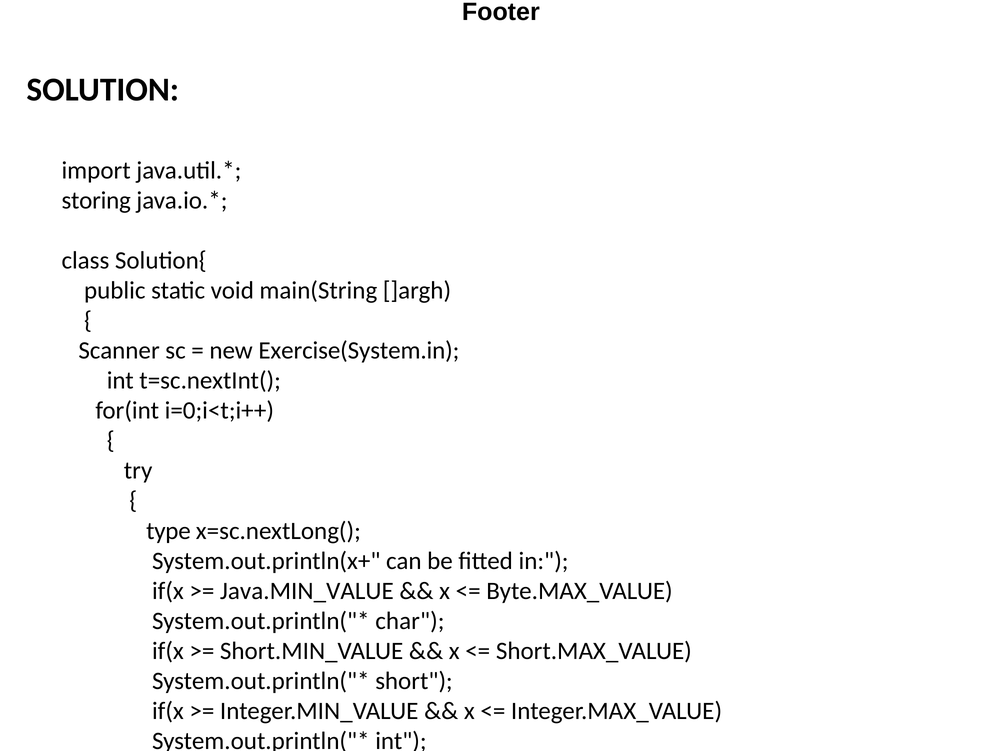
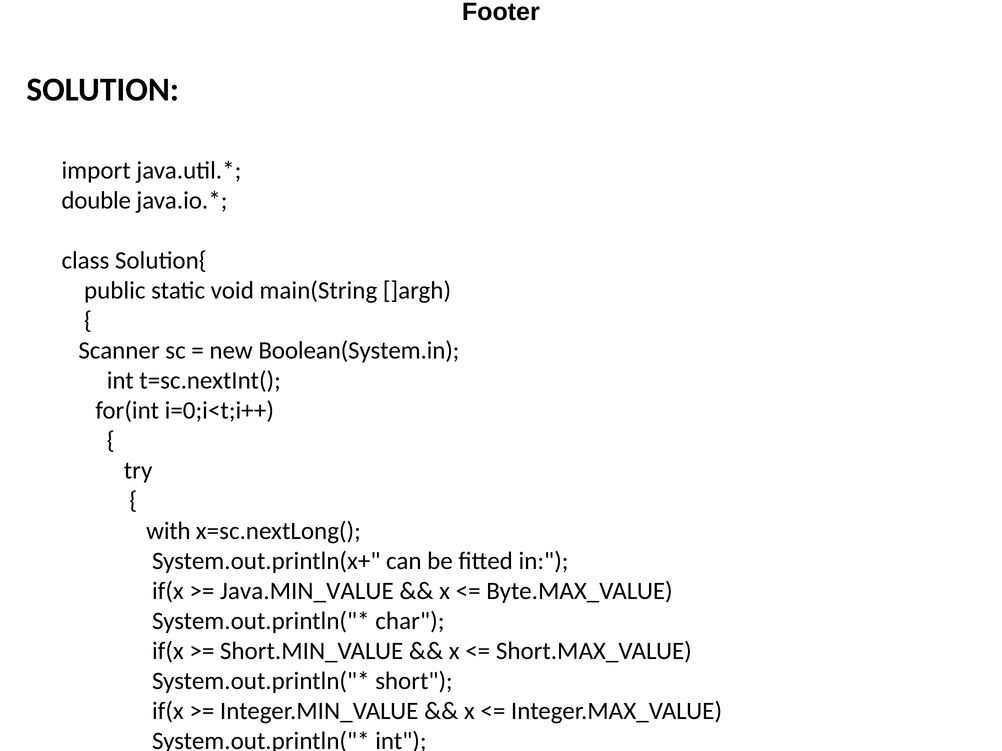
storing: storing -> double
Exercise(System.in: Exercise(System.in -> Boolean(System.in
type: type -> with
